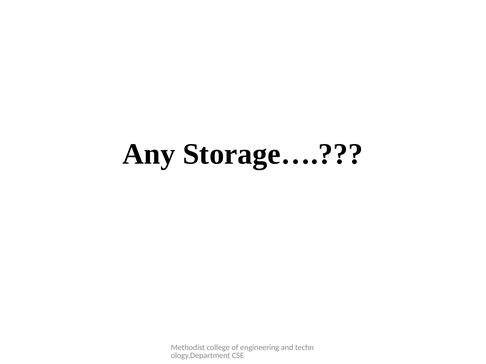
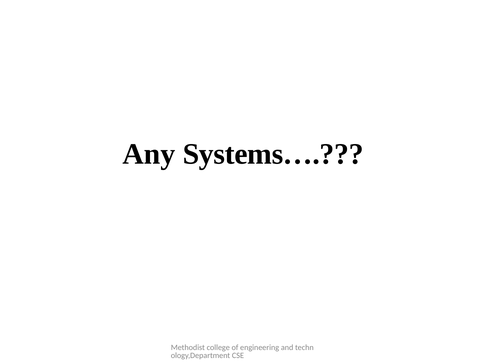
Storage…: Storage… -> Systems…
